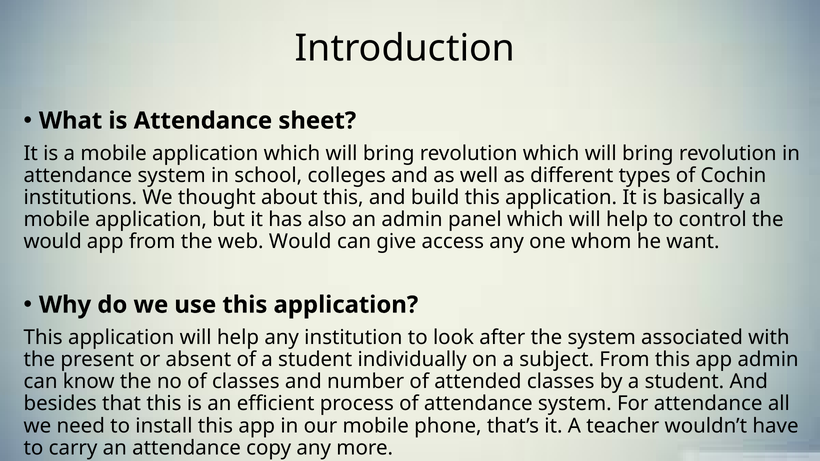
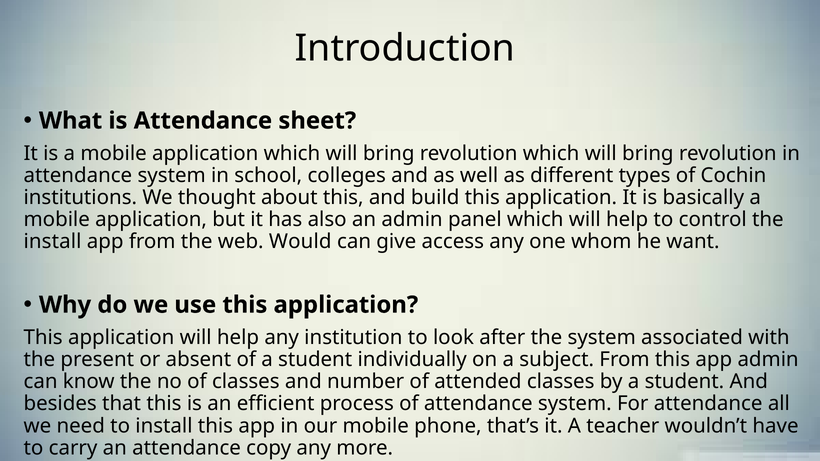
would at (53, 242): would -> install
